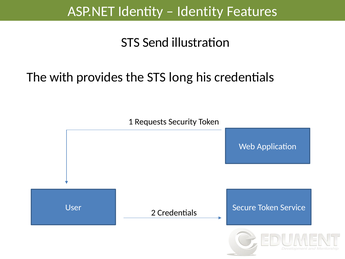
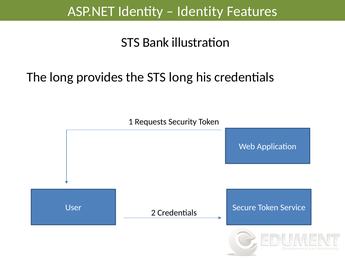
Send: Send -> Bank
The with: with -> long
